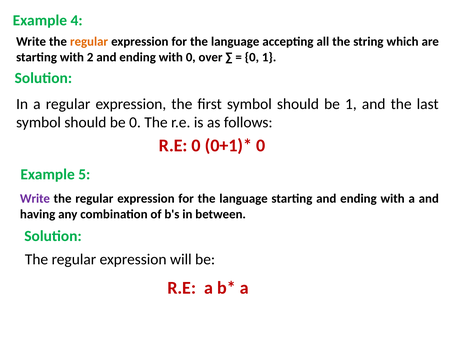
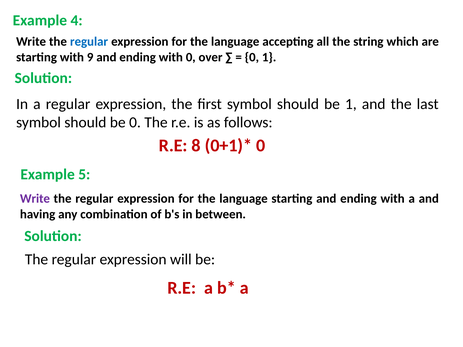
regular at (89, 42) colour: orange -> blue
2: 2 -> 9
R.E 0: 0 -> 8
